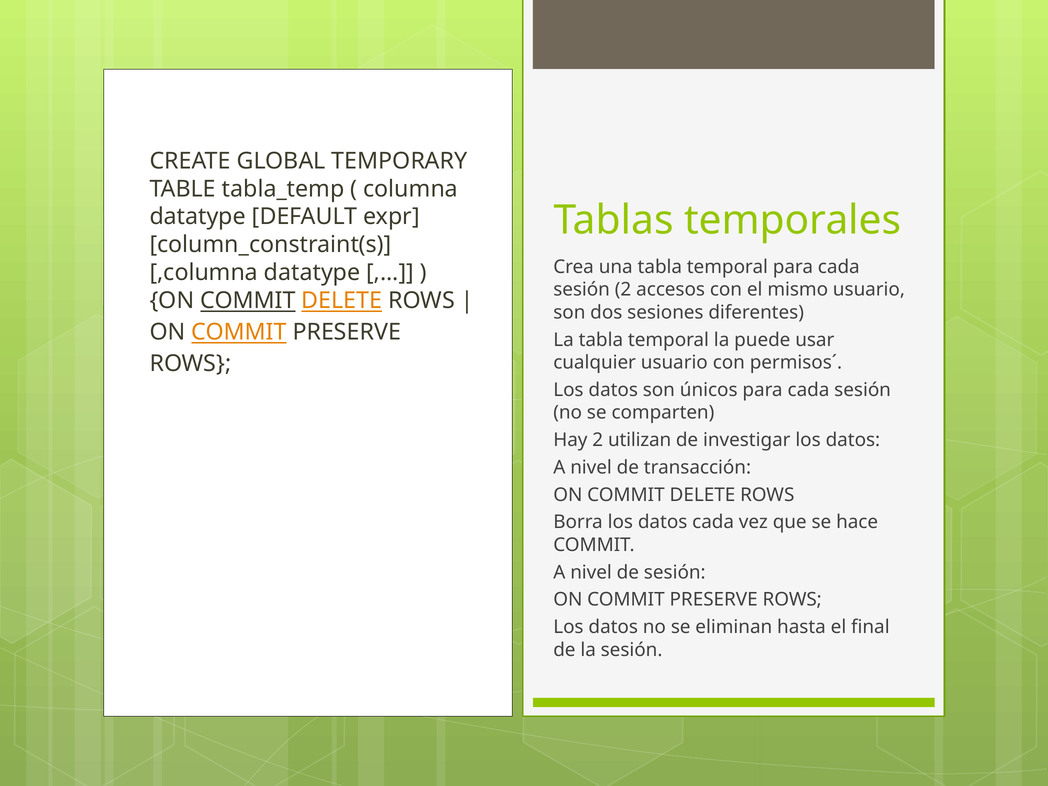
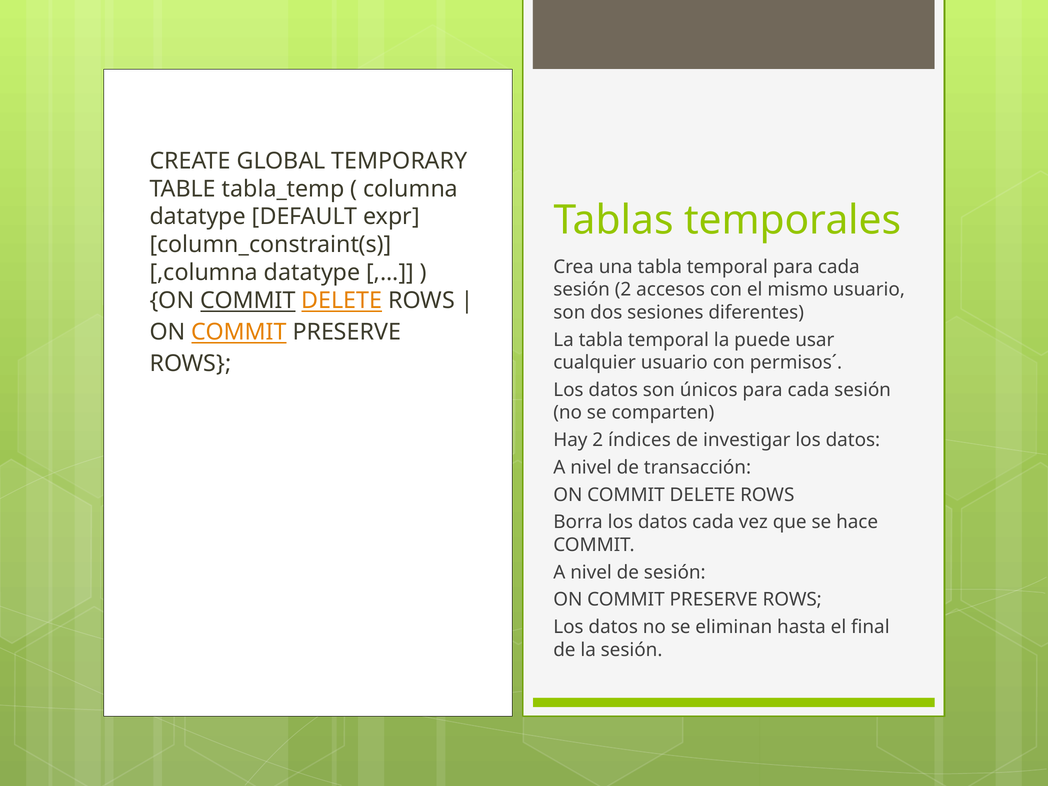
utilizan: utilizan -> índices
